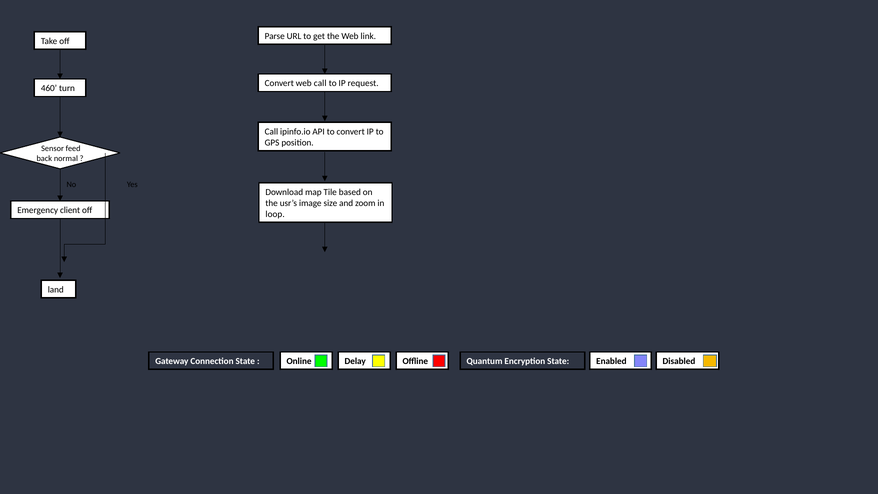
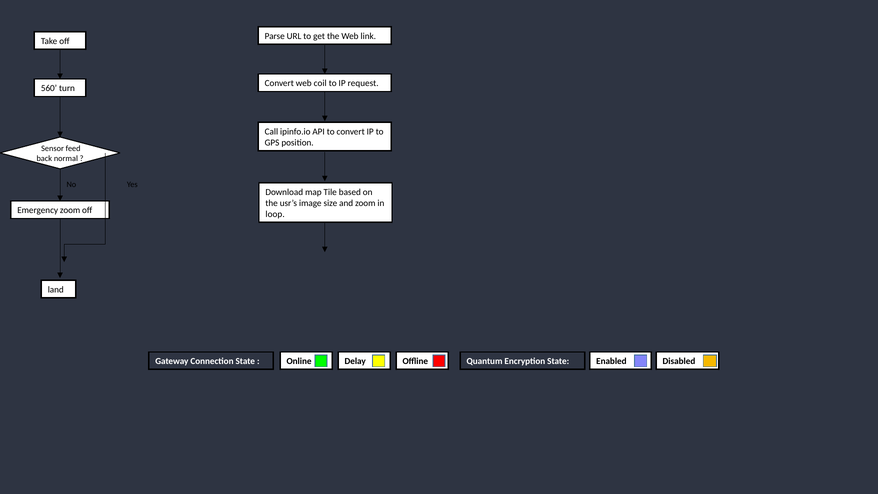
web call: call -> coil
460: 460 -> 560
Emergency client: client -> zoom
